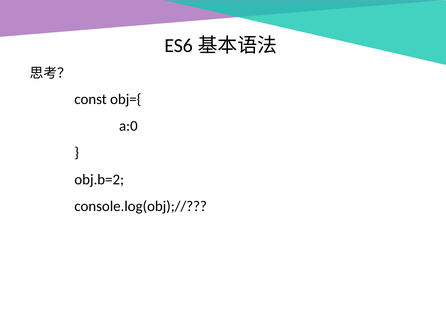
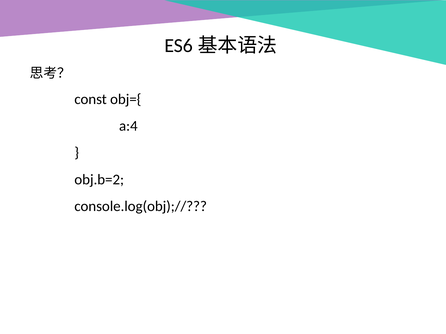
a:0: a:0 -> a:4
